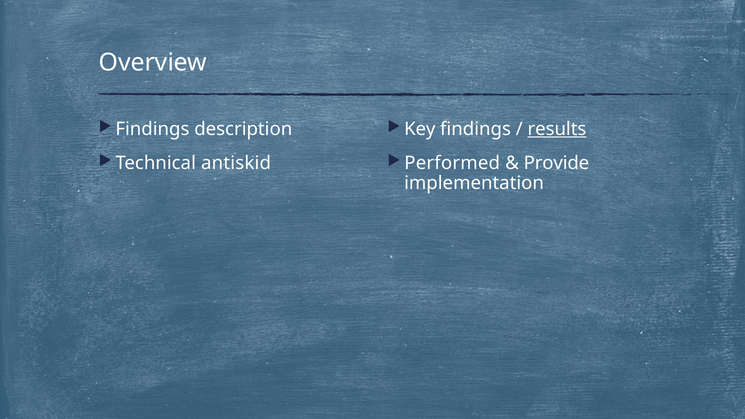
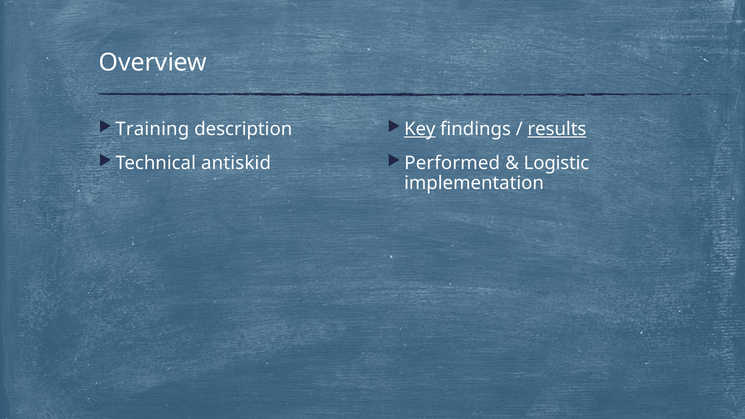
Findings at (152, 129): Findings -> Training
Key underline: none -> present
Provide: Provide -> Logistic
